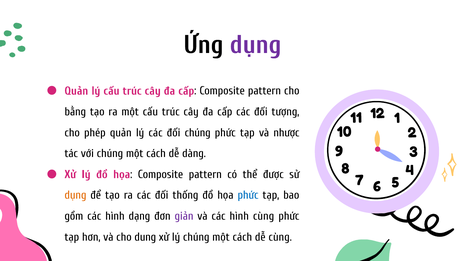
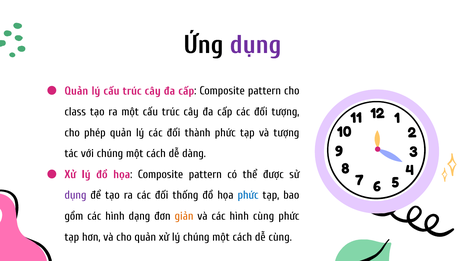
bằng: bằng -> class
đối chúng: chúng -> thành
và nhược: nhược -> tượng
dụng at (75, 196) colour: orange -> purple
giản colour: purple -> orange
cho dung: dung -> quản
